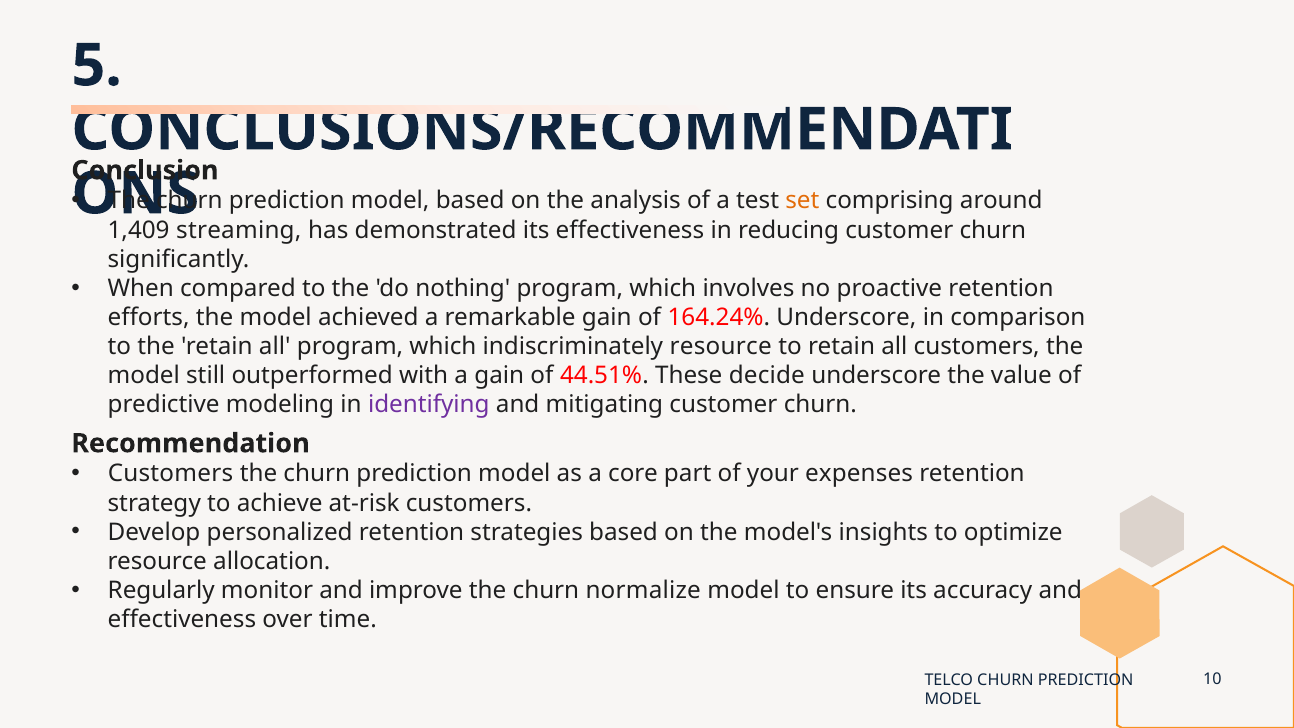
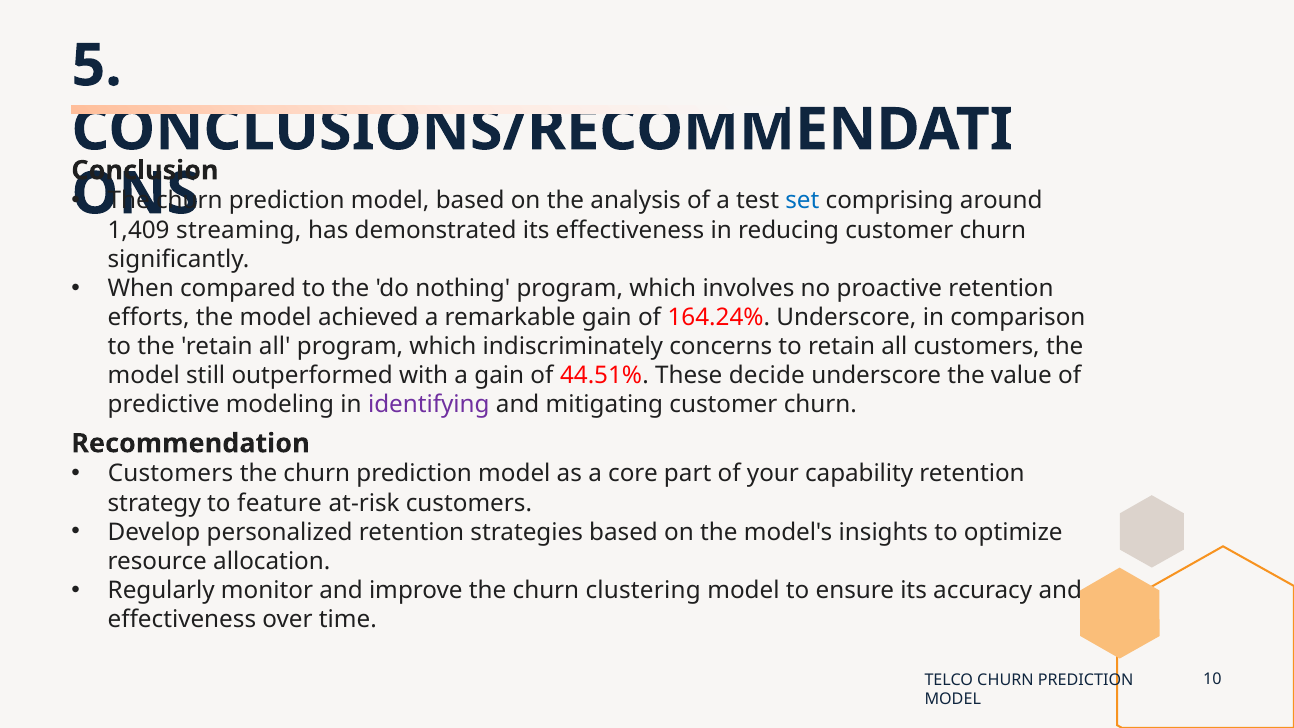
set colour: orange -> blue
indiscriminately resource: resource -> concerns
expenses: expenses -> capability
achieve: achieve -> feature
normalize: normalize -> clustering
